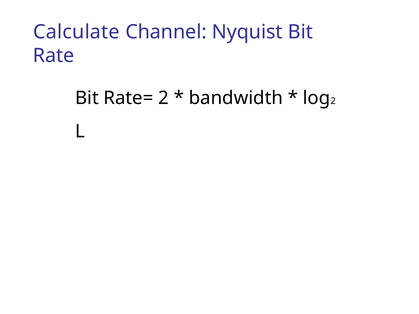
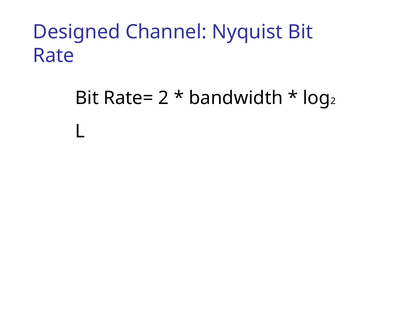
Calculate: Calculate -> Designed
